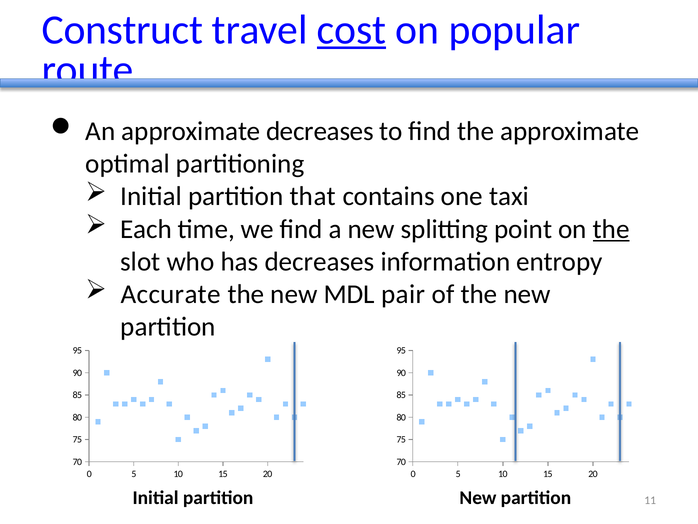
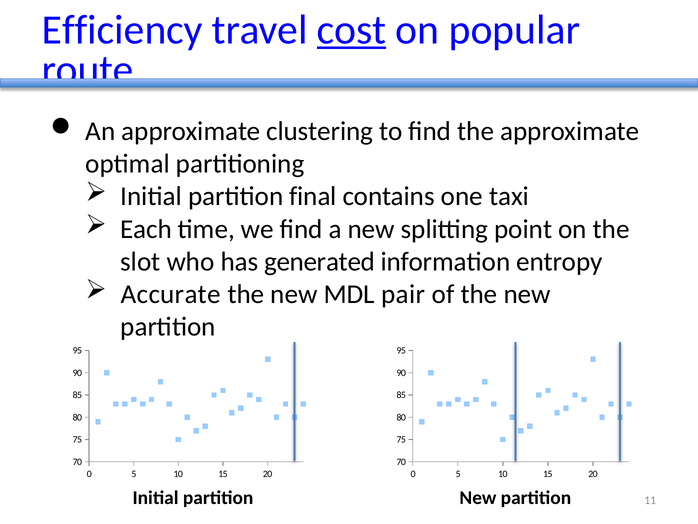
Construct: Construct -> Efficiency
approximate decreases: decreases -> clustering
that: that -> final
the at (611, 229) underline: present -> none
has decreases: decreases -> generated
